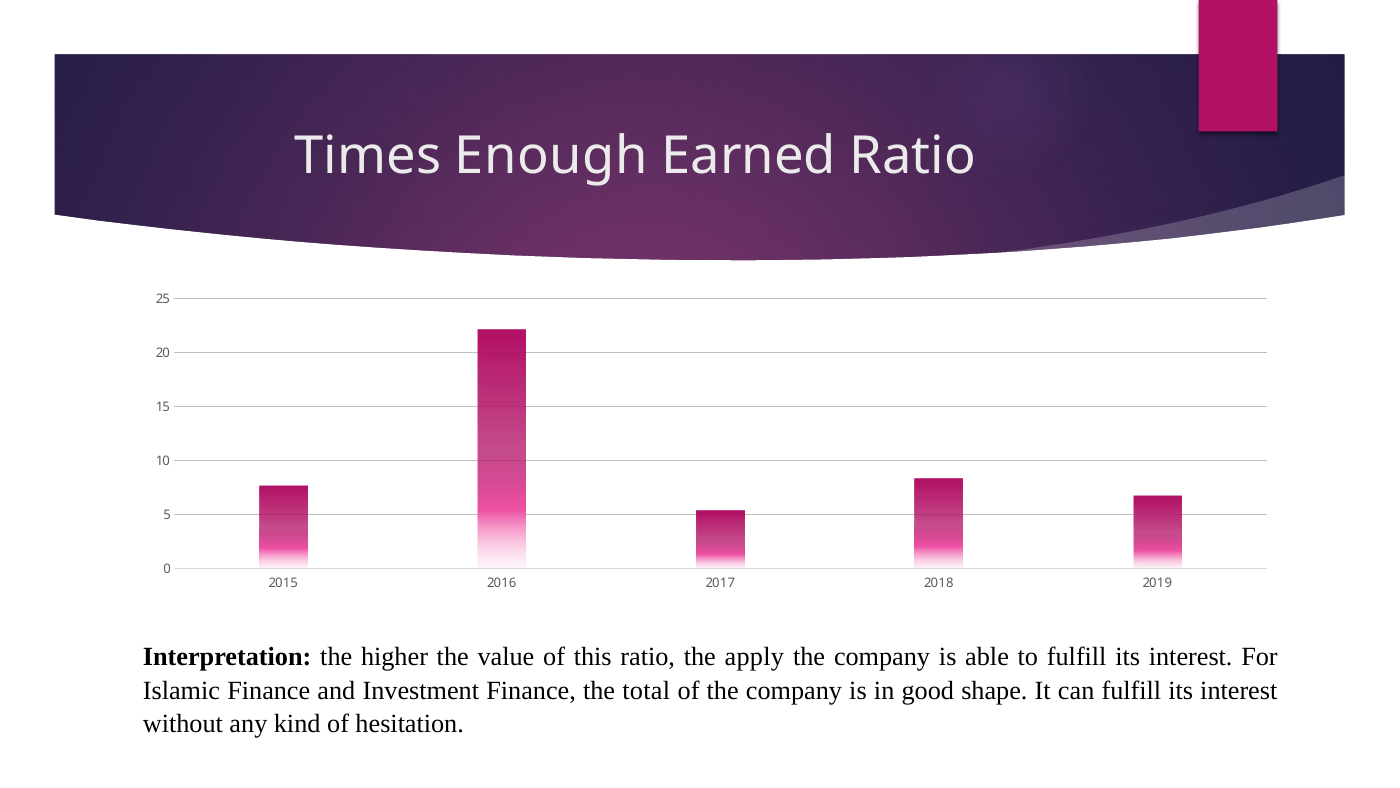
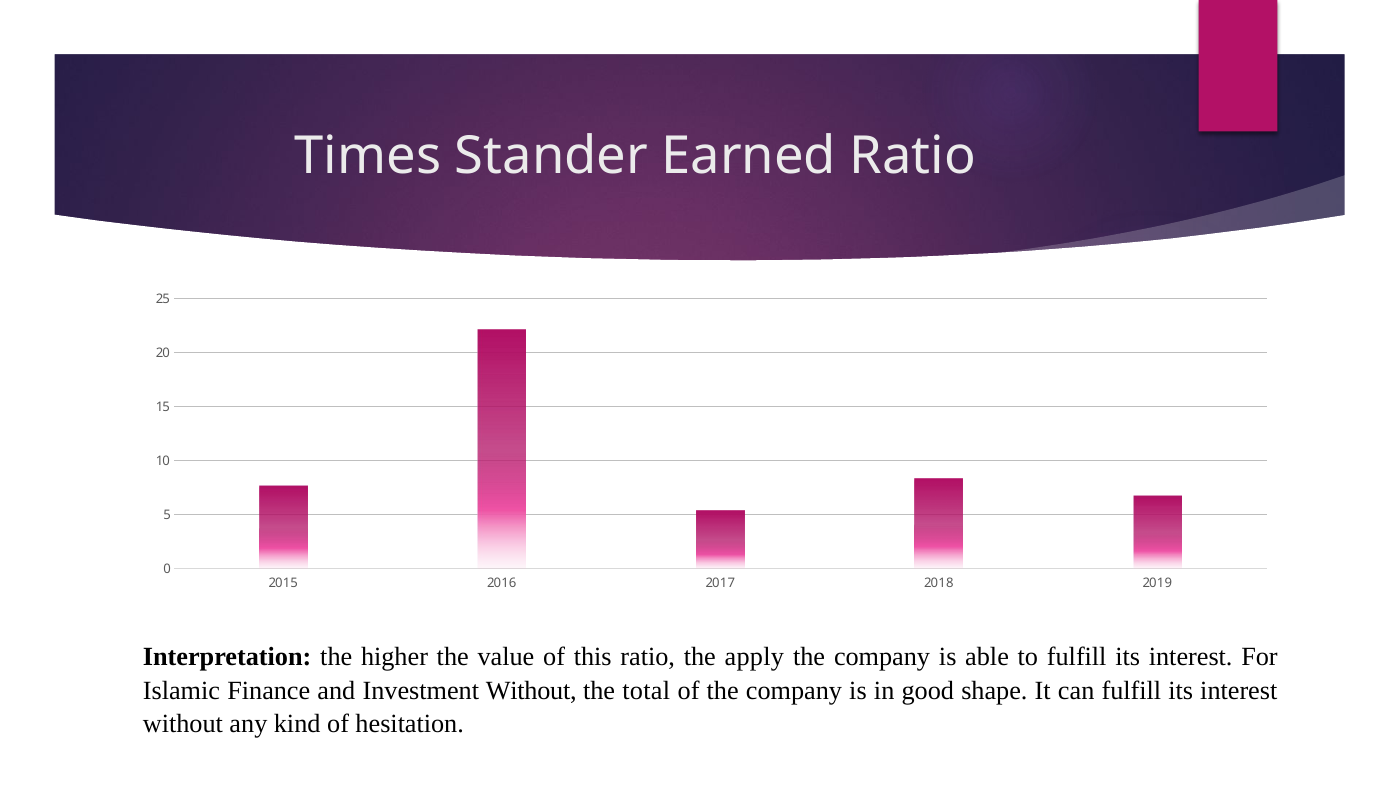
Enough: Enough -> Stander
Investment Finance: Finance -> Without
